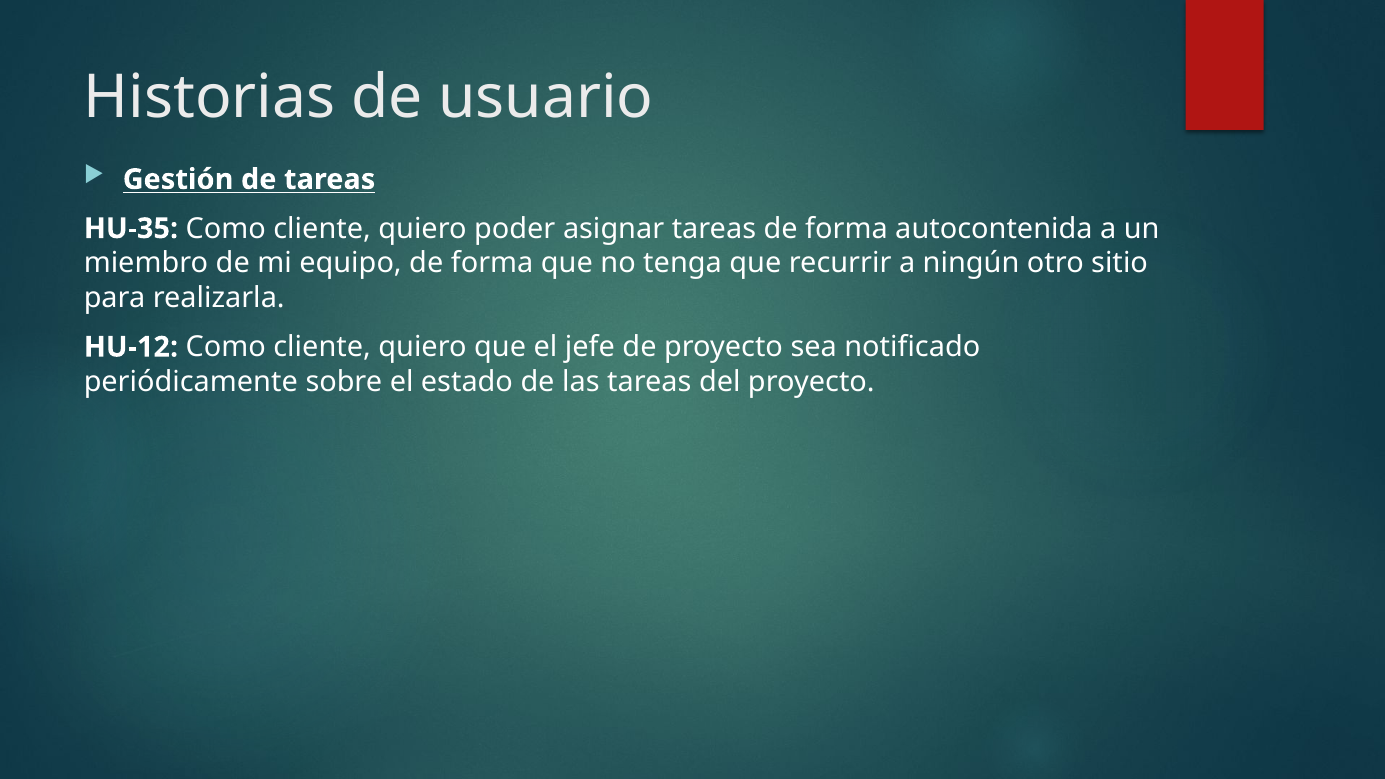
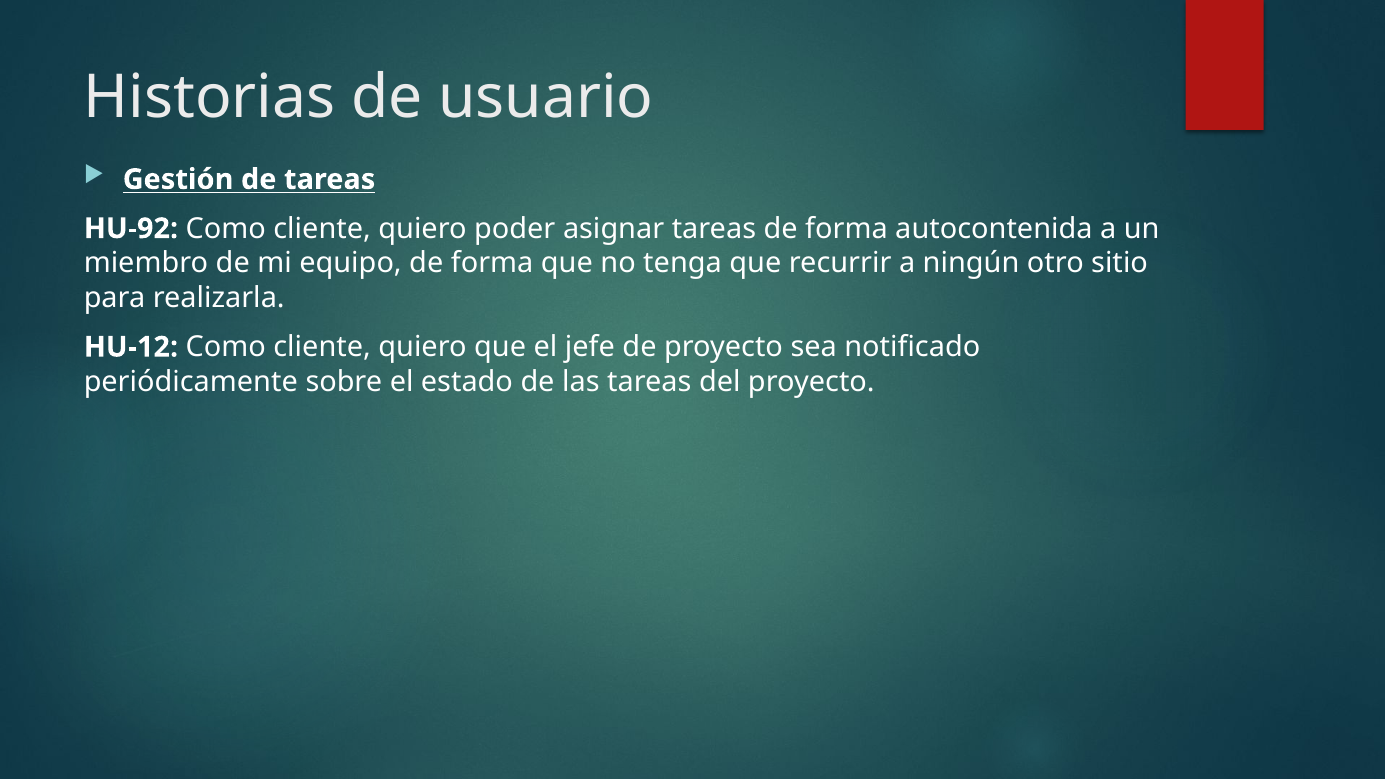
HU-35: HU-35 -> HU-92
